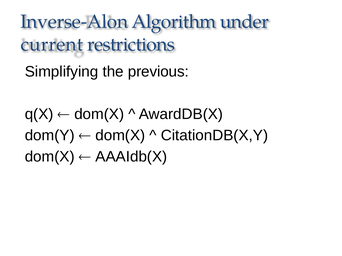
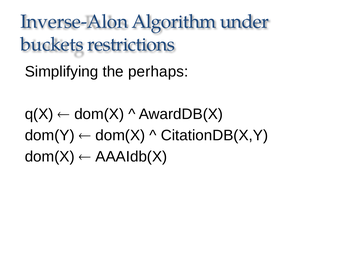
current: current -> buckets
previous: previous -> perhaps
